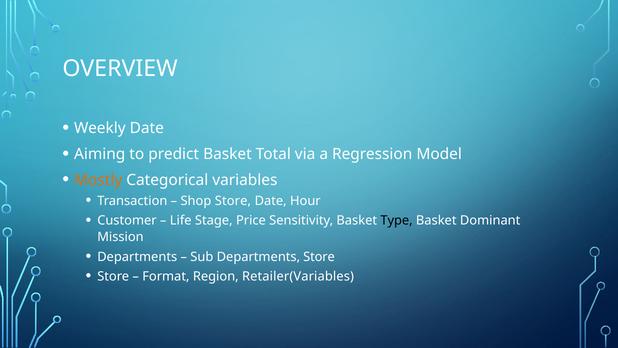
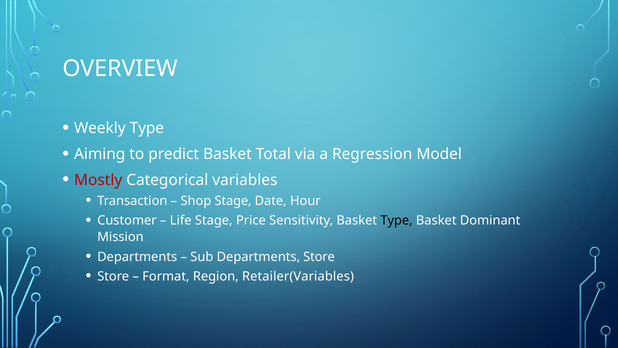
Weekly Date: Date -> Type
Mostly colour: orange -> red
Shop Store: Store -> Stage
